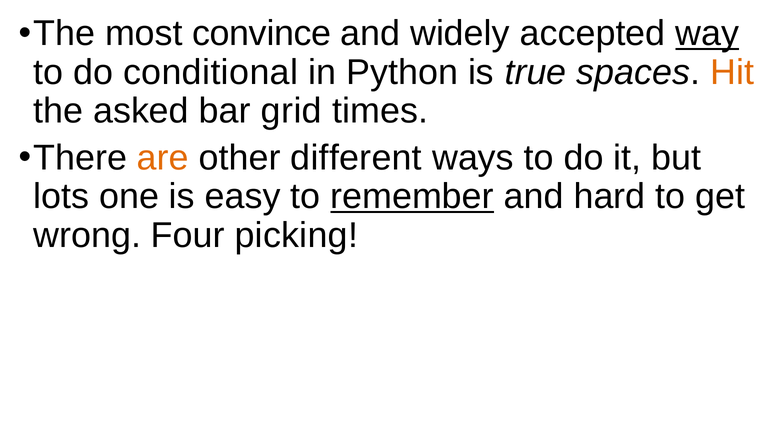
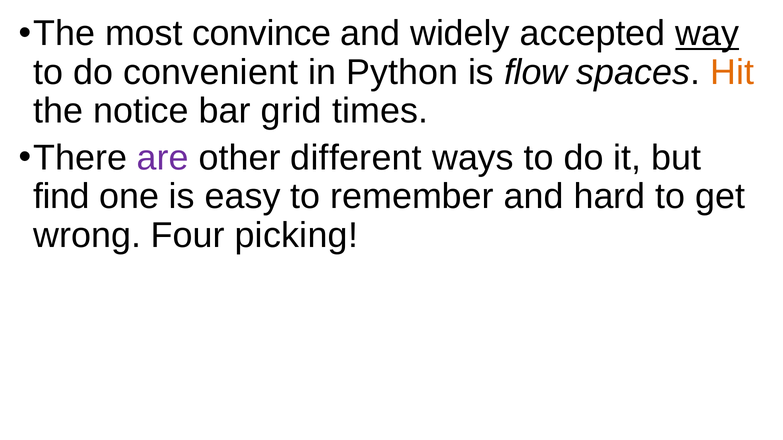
conditional: conditional -> convenient
true: true -> flow
asked: asked -> notice
are colour: orange -> purple
lots: lots -> find
remember underline: present -> none
